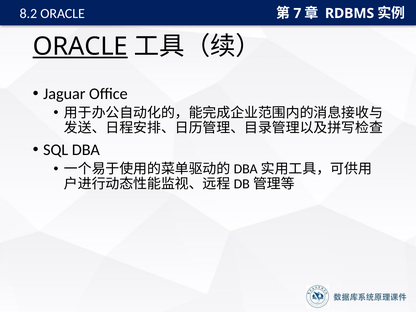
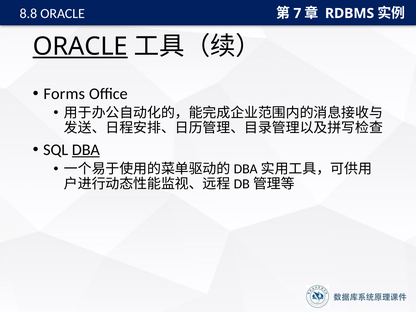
8.2: 8.2 -> 8.8
Jaguar: Jaguar -> Forms
DBA underline: none -> present
